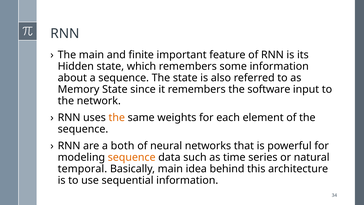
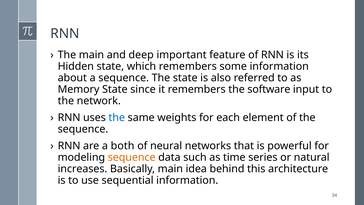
finite: finite -> deep
the at (117, 117) colour: orange -> blue
temporal: temporal -> increases
